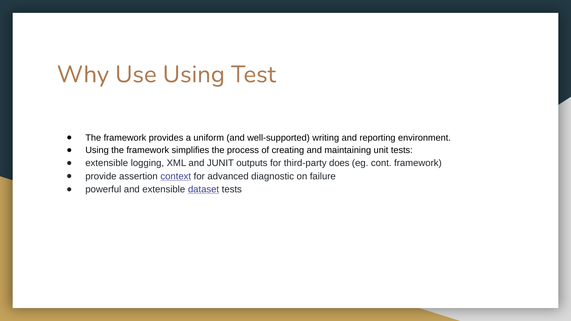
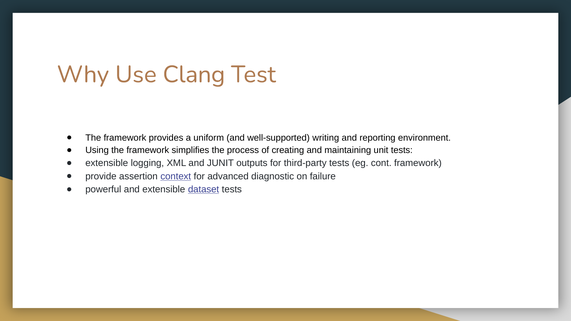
Use Using: Using -> Clang
third-party does: does -> tests
